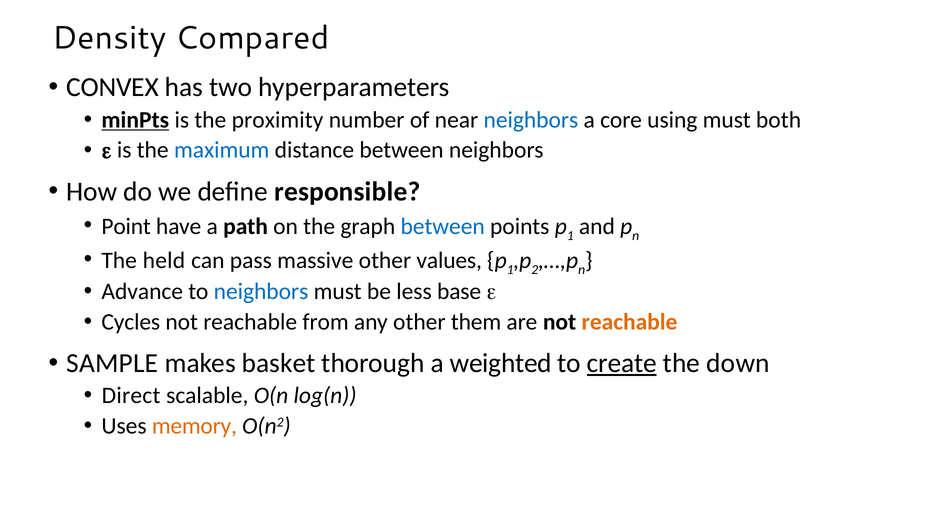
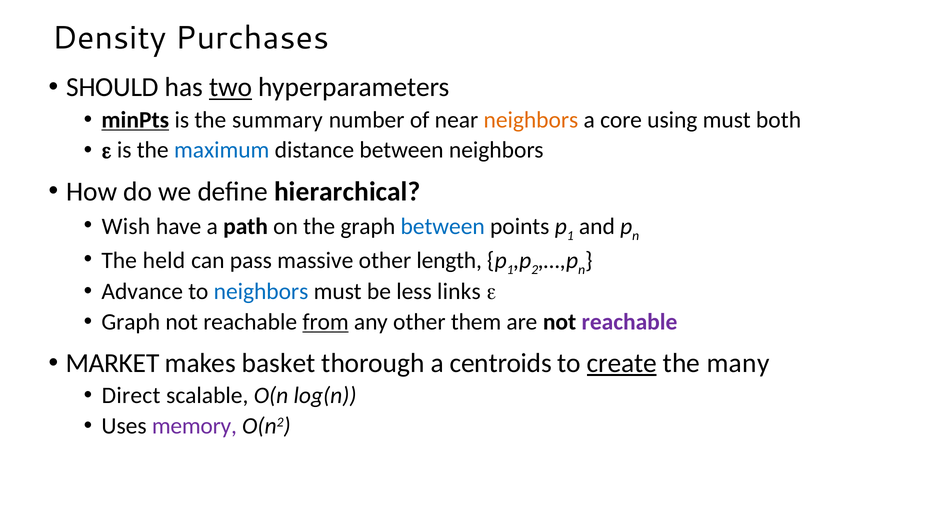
Compared: Compared -> Purchases
CONVEX: CONVEX -> SHOULD
two underline: none -> present
proximity: proximity -> summary
neighbors at (531, 120) colour: blue -> orange
responsible: responsible -> hierarchical
Point: Point -> Wish
values: values -> length
base: base -> links
Cycles at (131, 321): Cycles -> Graph
from underline: none -> present
reachable at (630, 321) colour: orange -> purple
SAMPLE: SAMPLE -> MARKET
weighted: weighted -> centroids
down: down -> many
memory colour: orange -> purple
